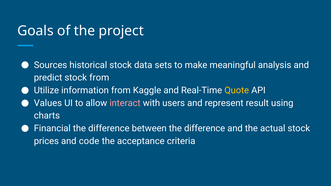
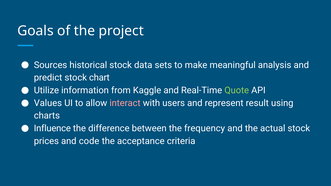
stock from: from -> chart
Quote colour: yellow -> light green
Financial: Financial -> Influence
between the difference: difference -> frequency
